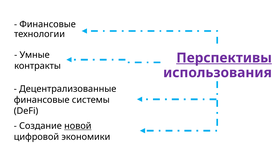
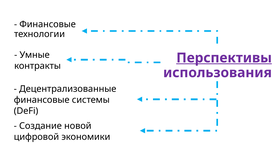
новой underline: present -> none
